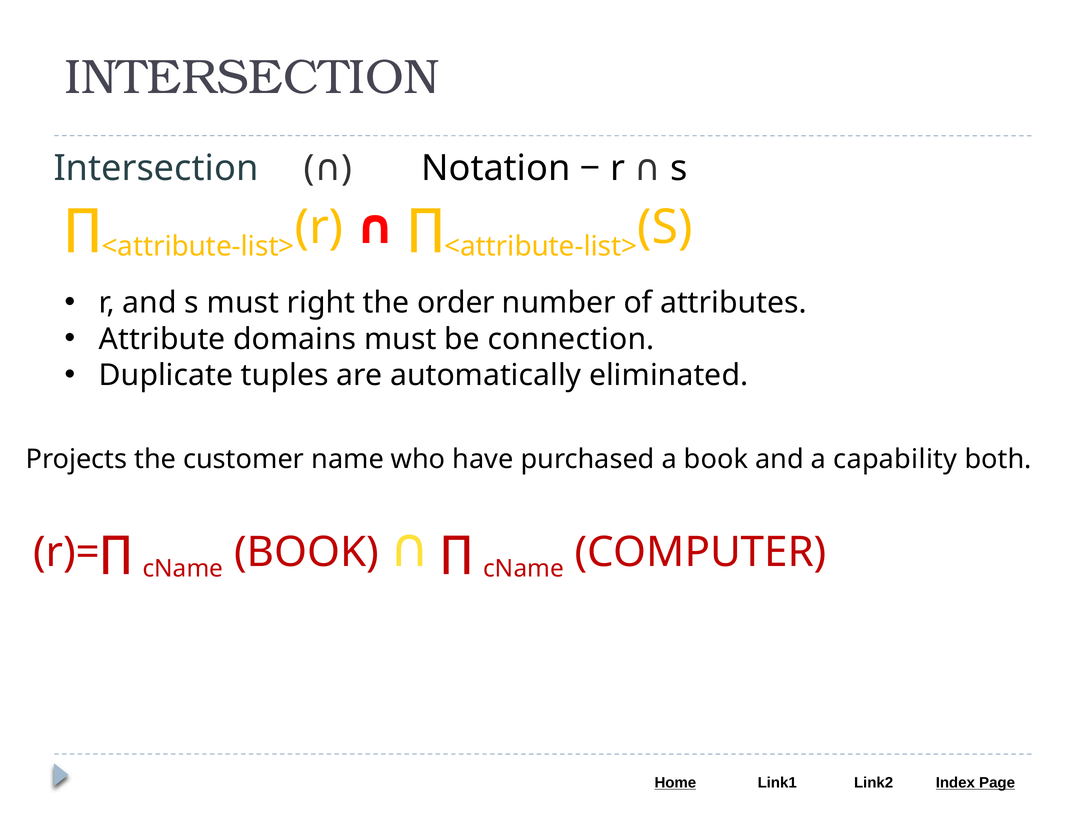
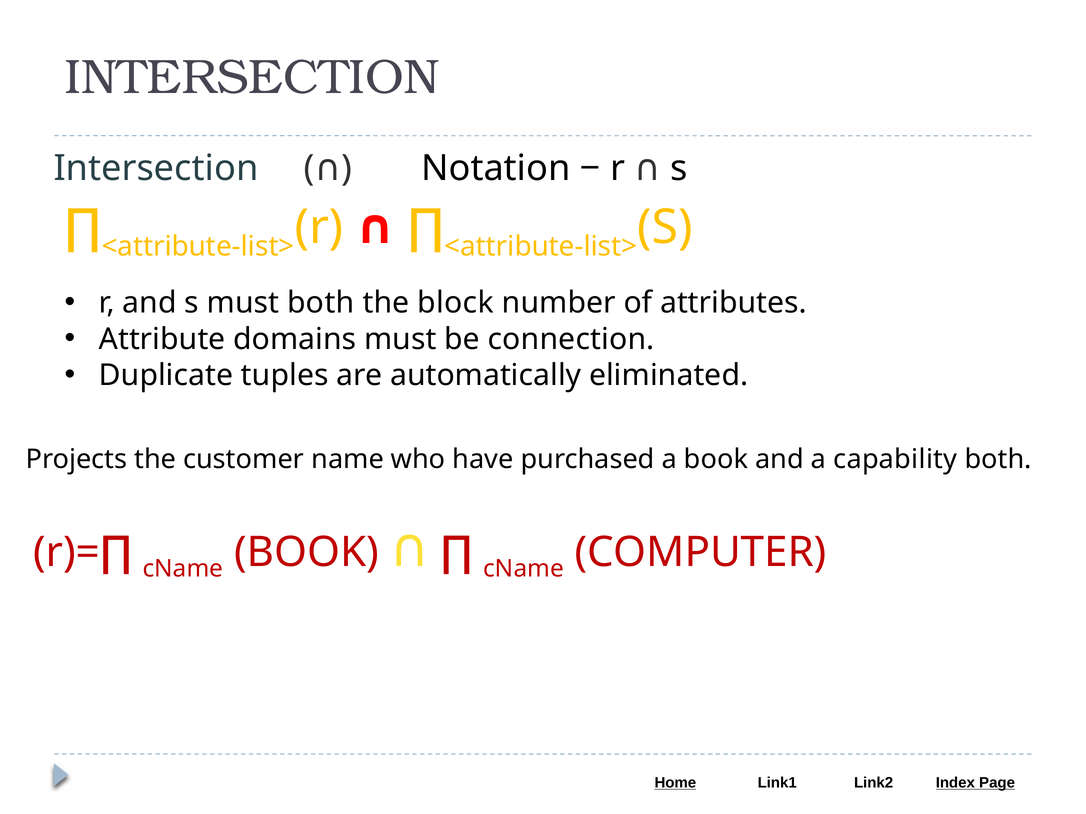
must right: right -> both
order: order -> block
